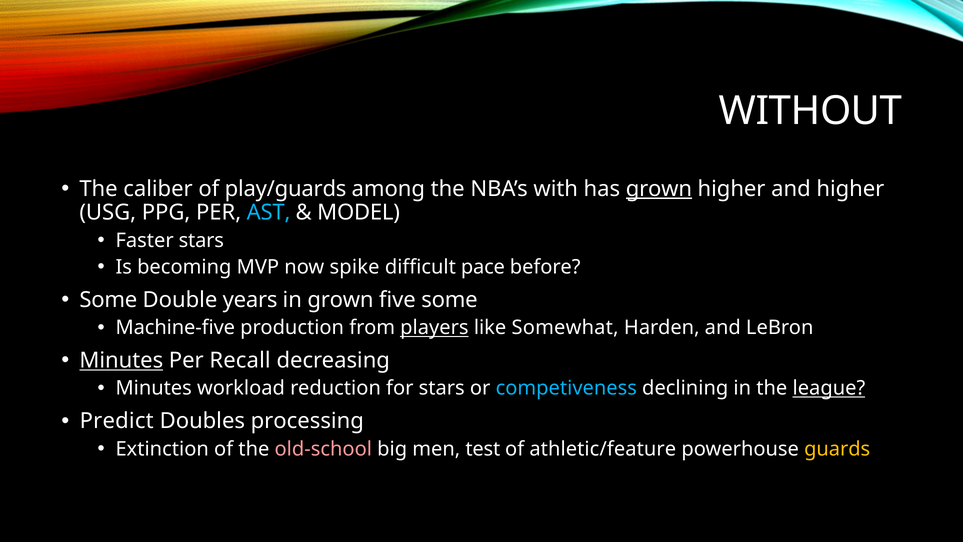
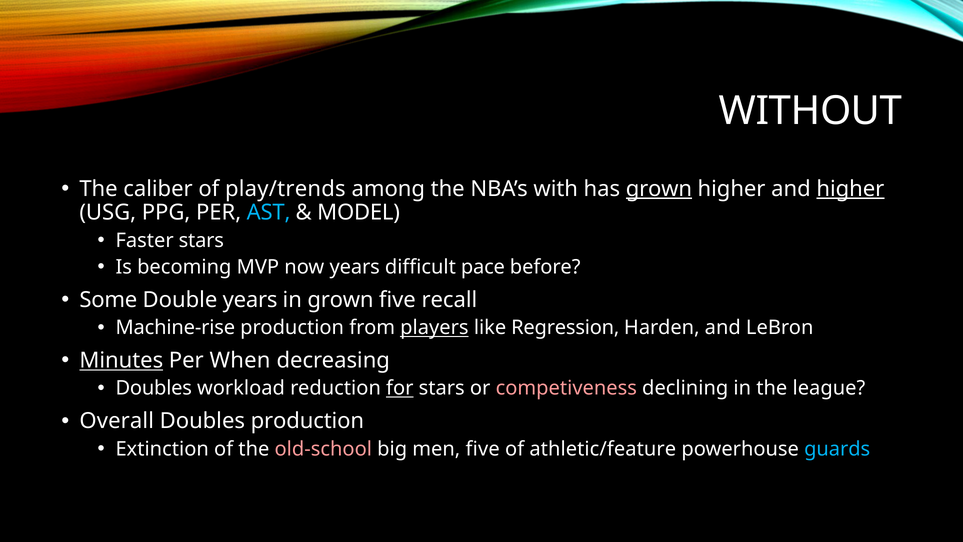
play/guards: play/guards -> play/trends
higher at (850, 189) underline: none -> present
now spike: spike -> years
five some: some -> recall
Machine-five: Machine-five -> Machine-rise
Somewhat: Somewhat -> Regression
Recall: Recall -> When
Minutes at (154, 388): Minutes -> Doubles
for underline: none -> present
competiveness colour: light blue -> pink
league underline: present -> none
Predict: Predict -> Overall
Doubles processing: processing -> production
men test: test -> five
guards colour: yellow -> light blue
